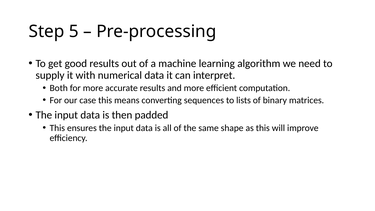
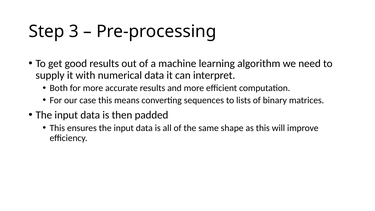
5: 5 -> 3
